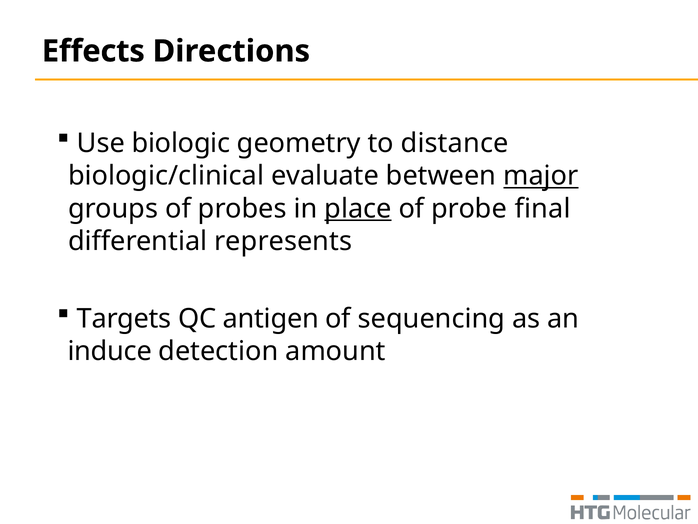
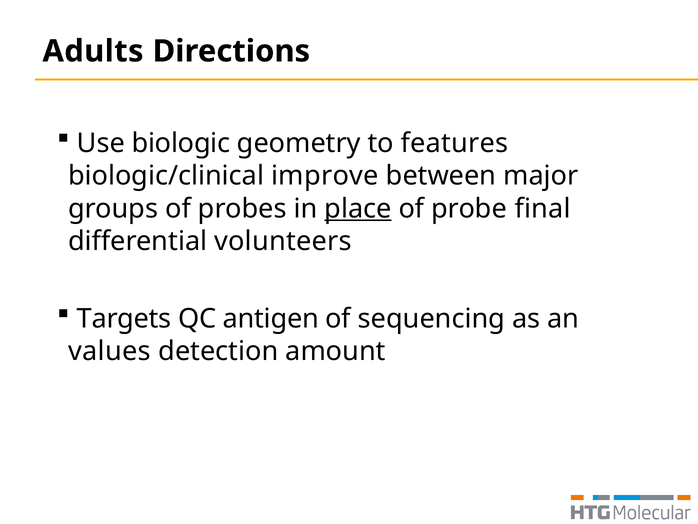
Effects: Effects -> Adults
distance: distance -> features
evaluate: evaluate -> improve
major underline: present -> none
represents: represents -> volunteers
induce: induce -> values
